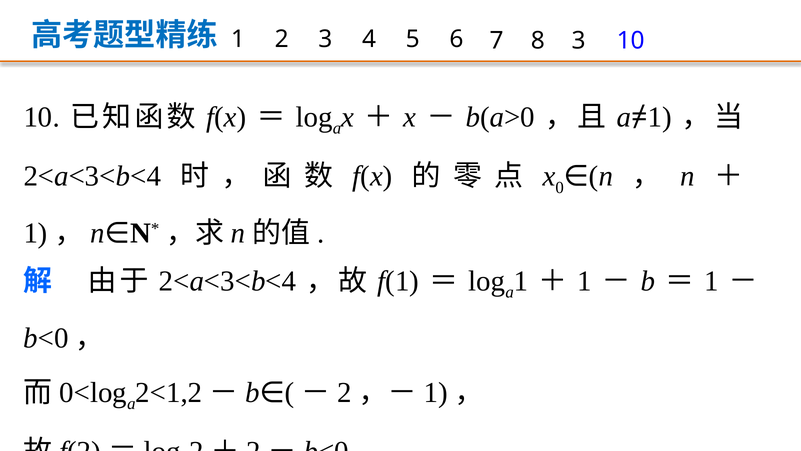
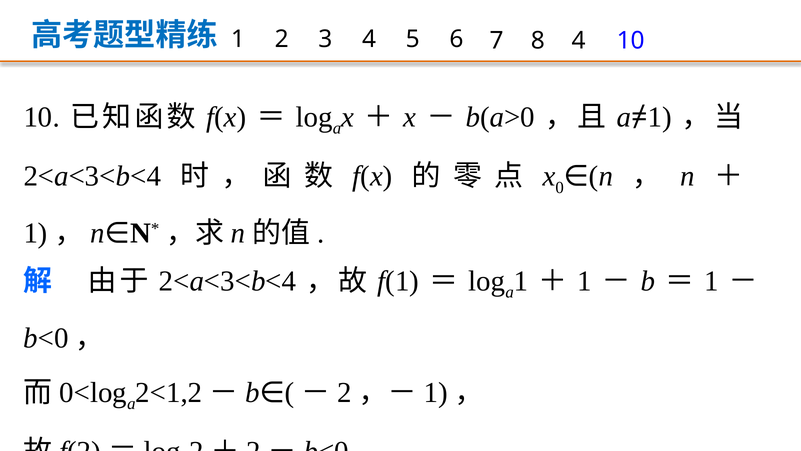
8 3: 3 -> 4
